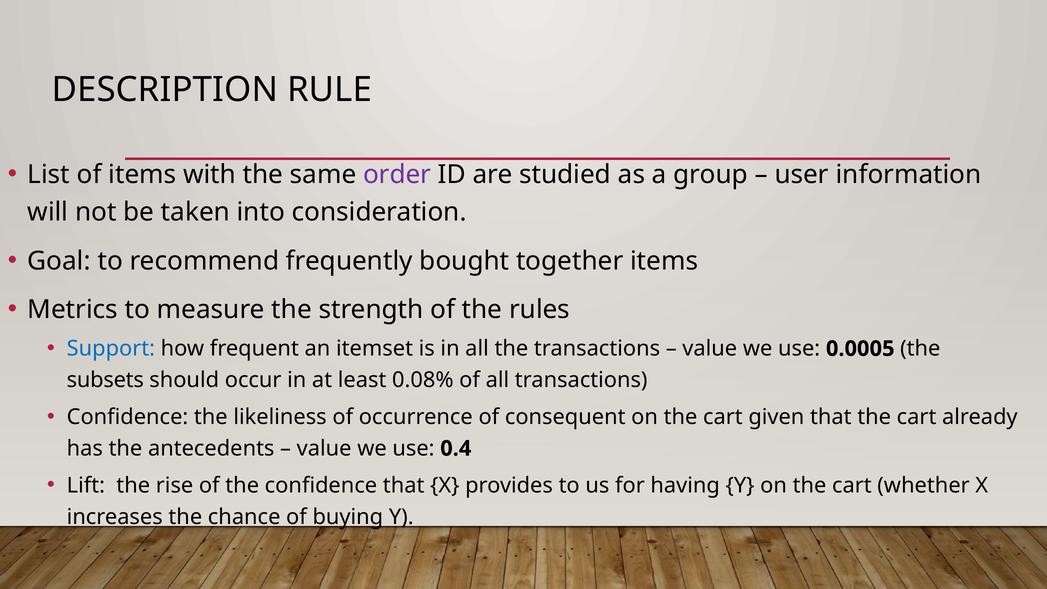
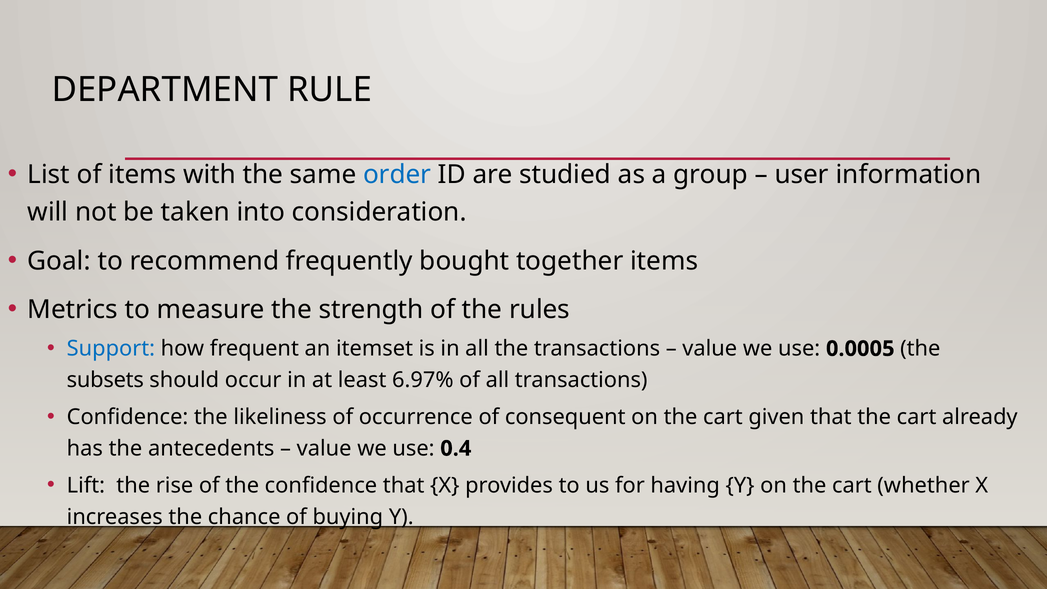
DESCRIPTION: DESCRIPTION -> DEPARTMENT
order colour: purple -> blue
0.08%: 0.08% -> 6.97%
